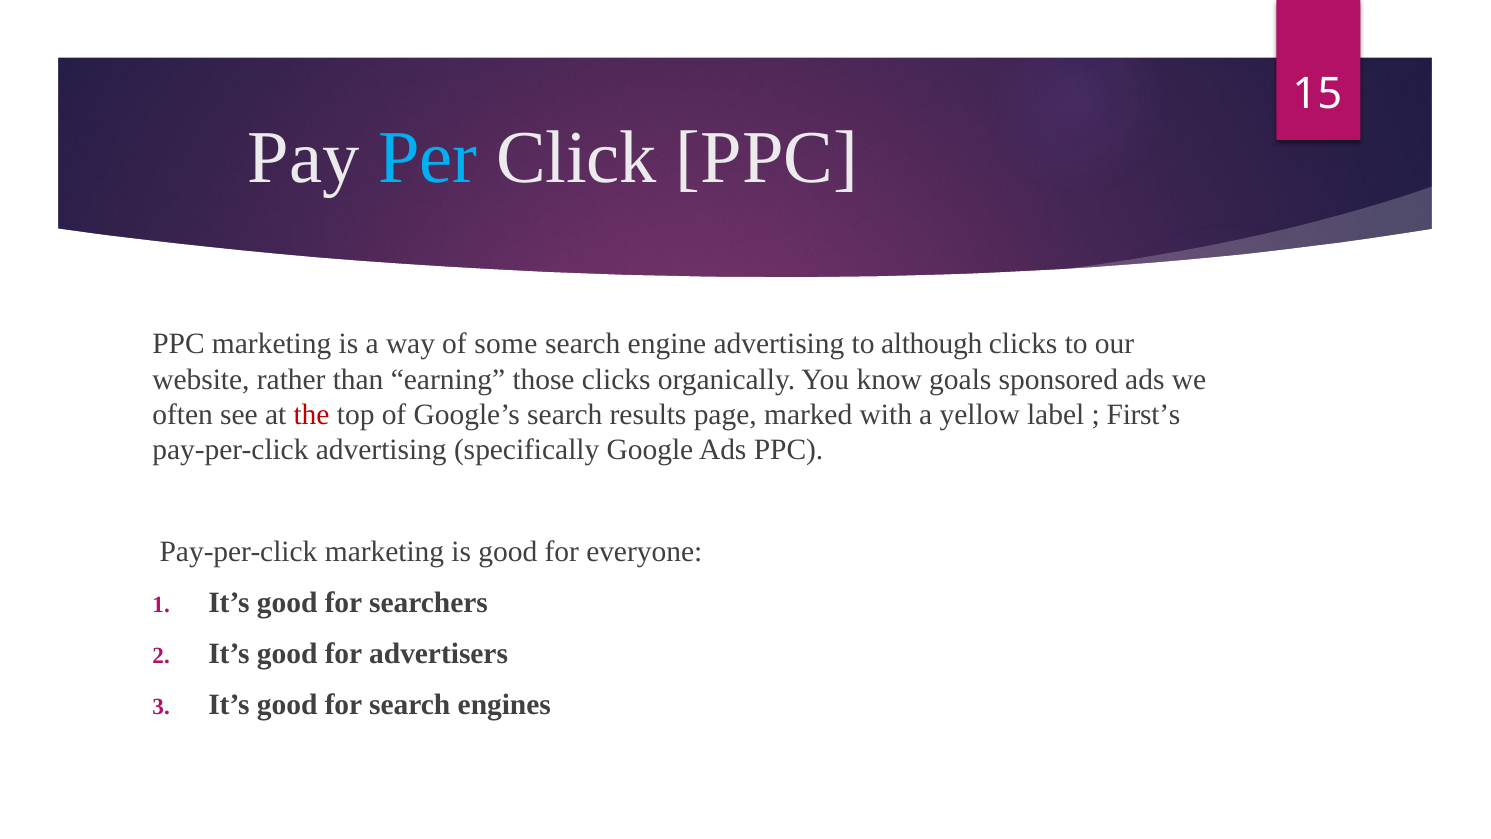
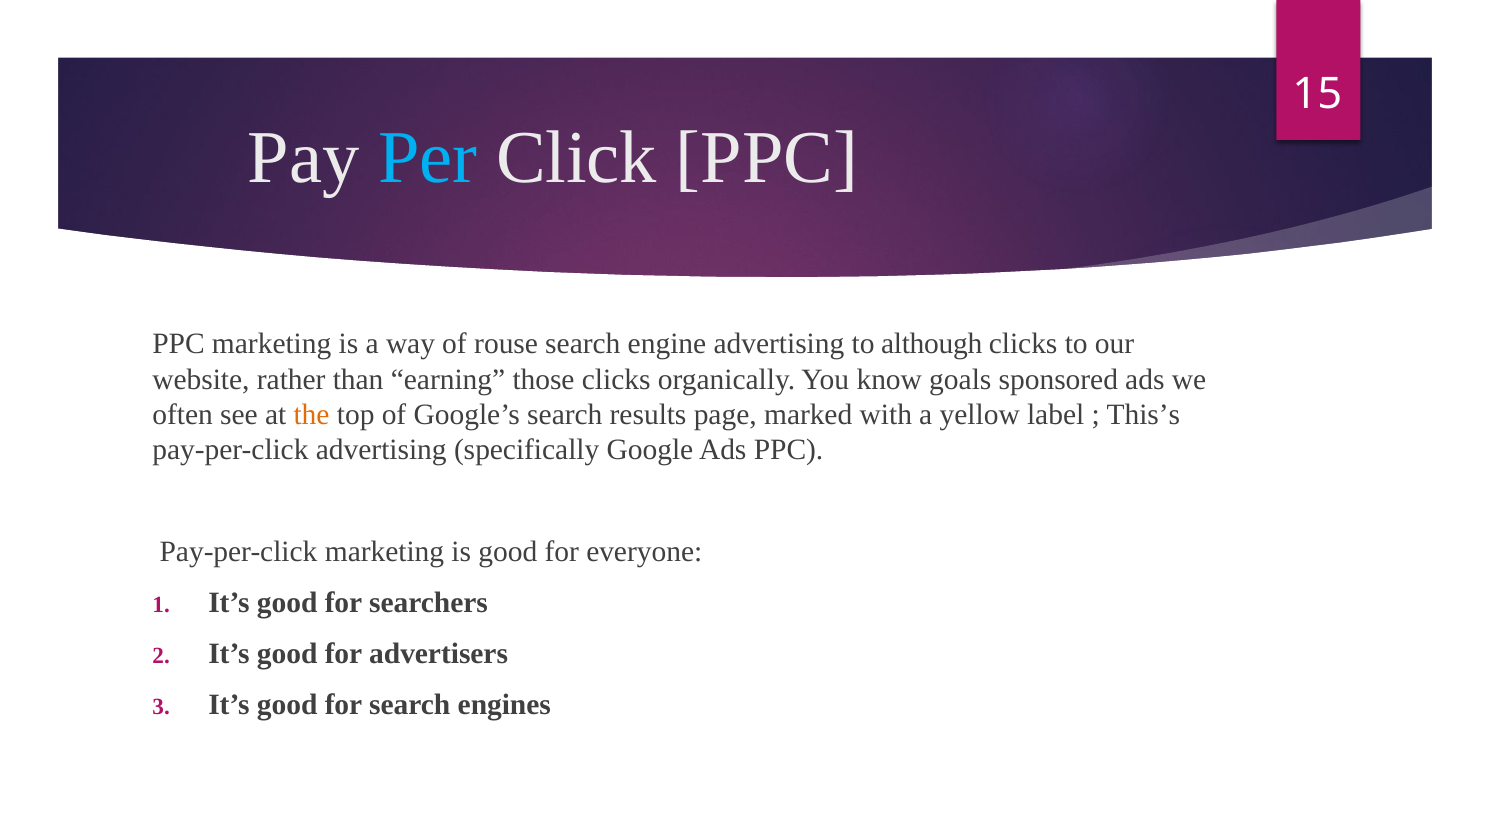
some: some -> rouse
the colour: red -> orange
First’s: First’s -> This’s
